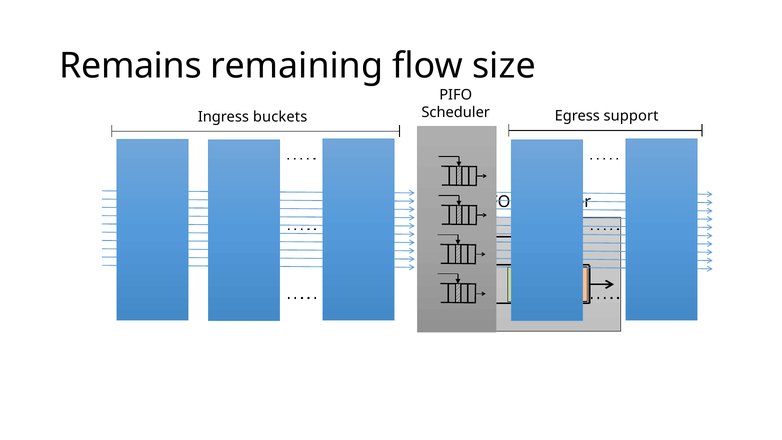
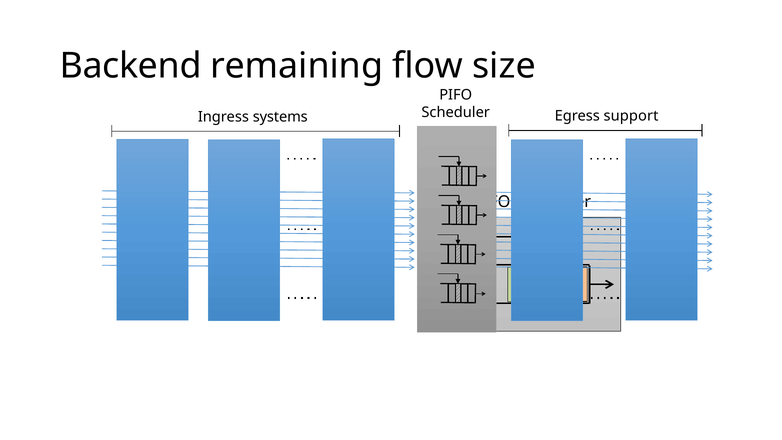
Remains: Remains -> Backend
buckets: buckets -> systems
